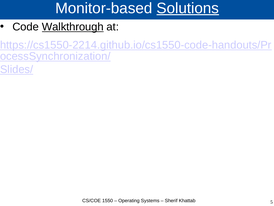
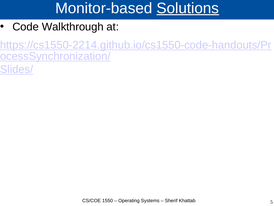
Walkthrough underline: present -> none
